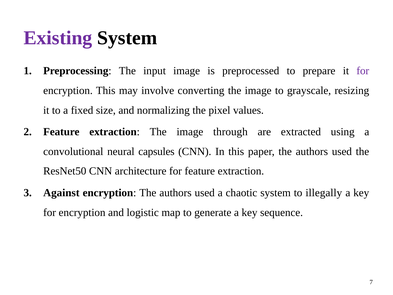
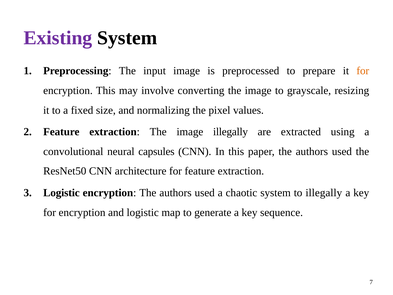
for at (363, 71) colour: purple -> orange
image through: through -> illegally
Against at (61, 193): Against -> Logistic
